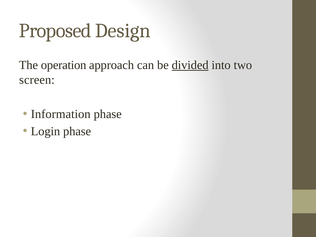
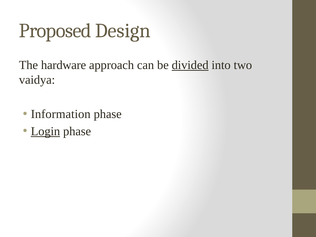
operation: operation -> hardware
screen: screen -> vaidya
Login underline: none -> present
